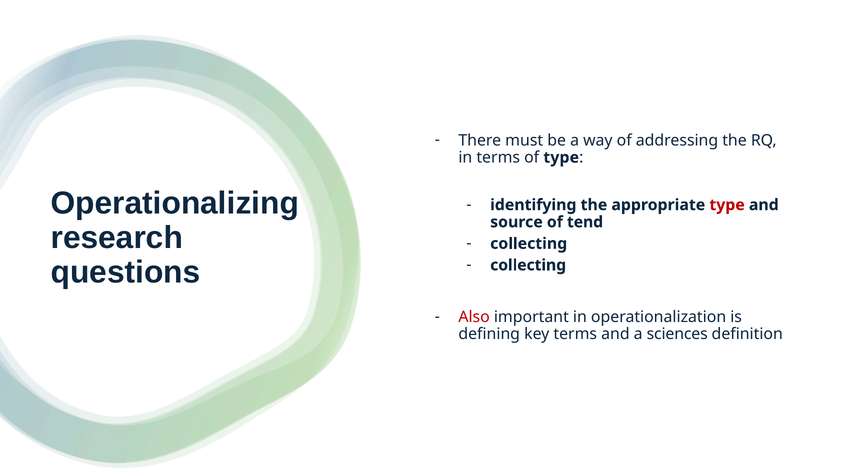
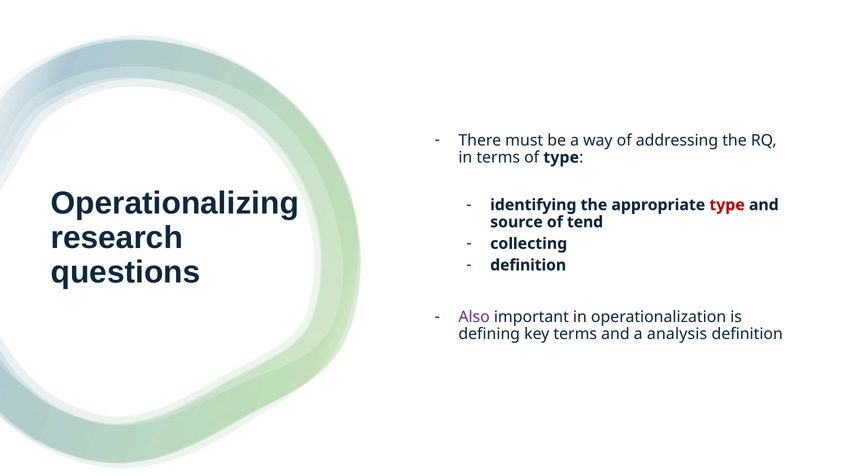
collecting at (528, 265): collecting -> definition
Also colour: red -> purple
sciences: sciences -> analysis
